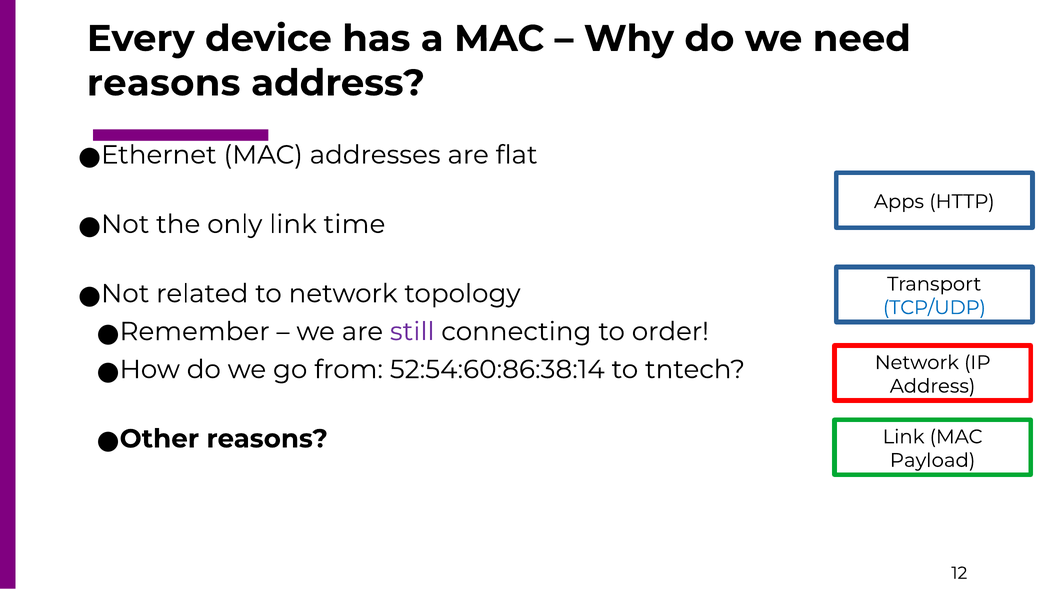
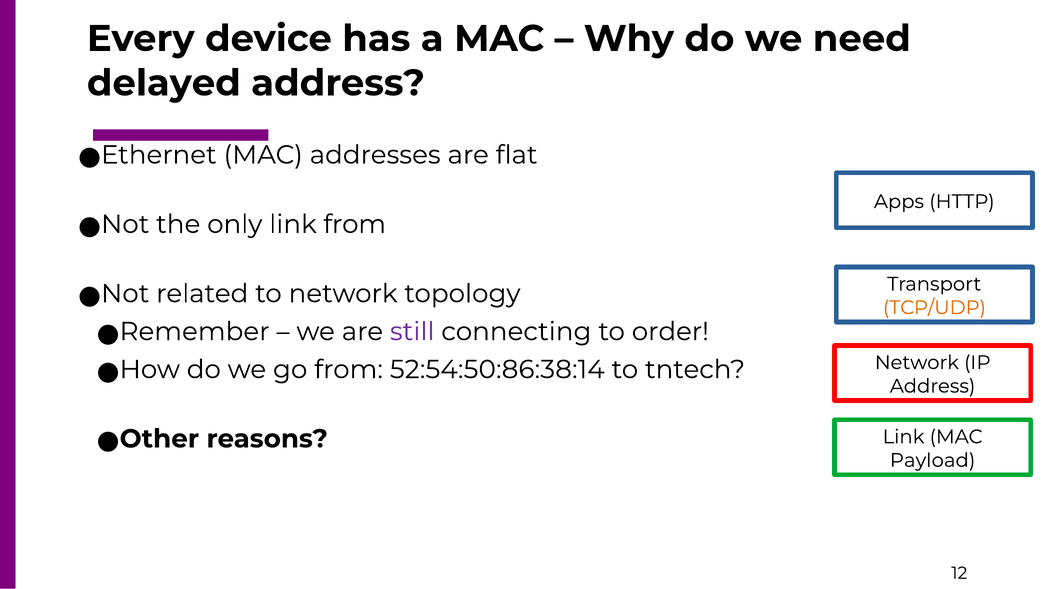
reasons at (164, 83): reasons -> delayed
link time: time -> from
TCP/UDP colour: blue -> orange
52:54:60:86:38:14: 52:54:60:86:38:14 -> 52:54:50:86:38:14
